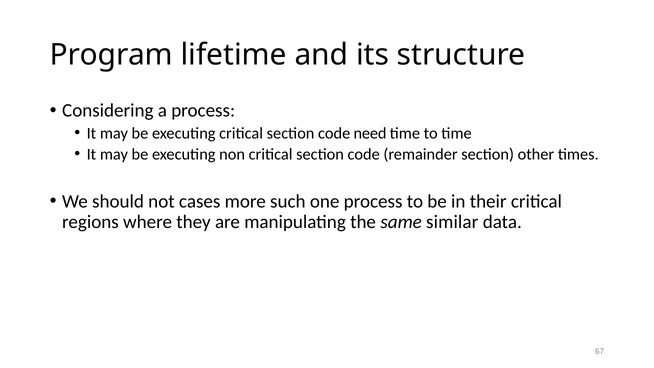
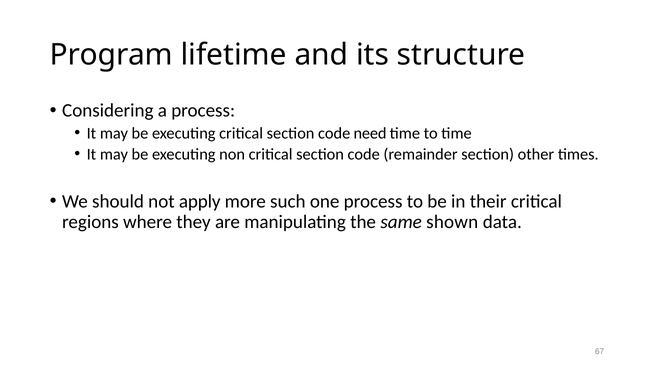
cases: cases -> apply
similar: similar -> shown
